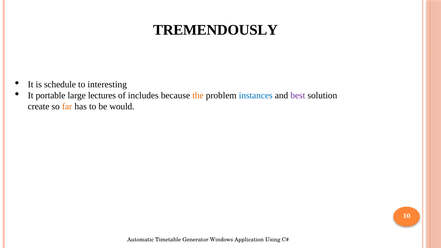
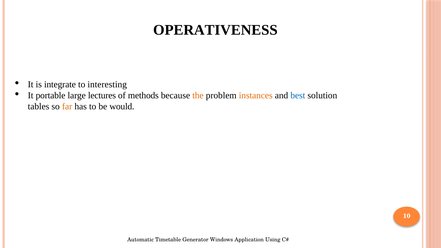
TREMENDOUSLY: TREMENDOUSLY -> OPERATIVENESS
schedule: schedule -> integrate
includes: includes -> methods
instances colour: blue -> orange
best colour: purple -> blue
create: create -> tables
